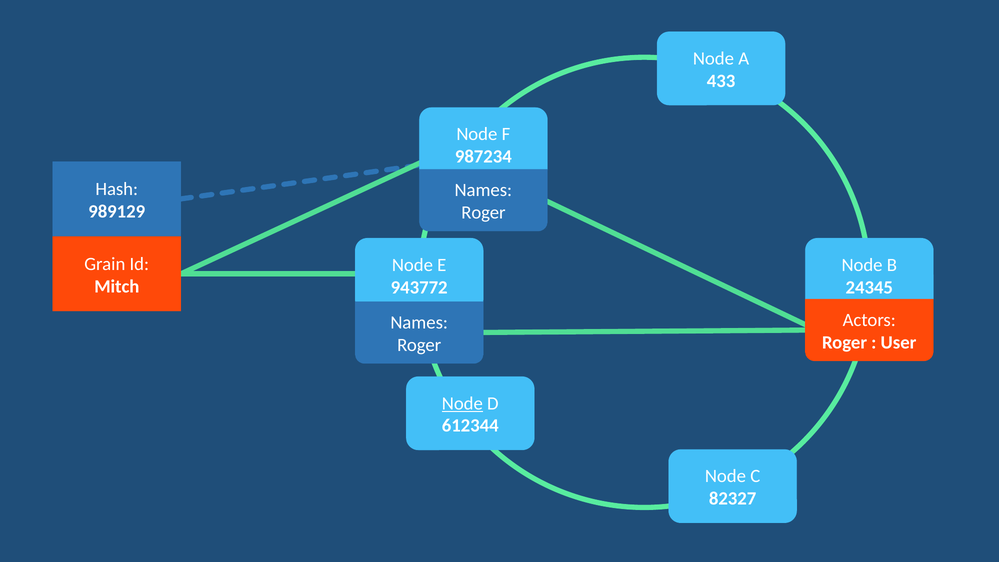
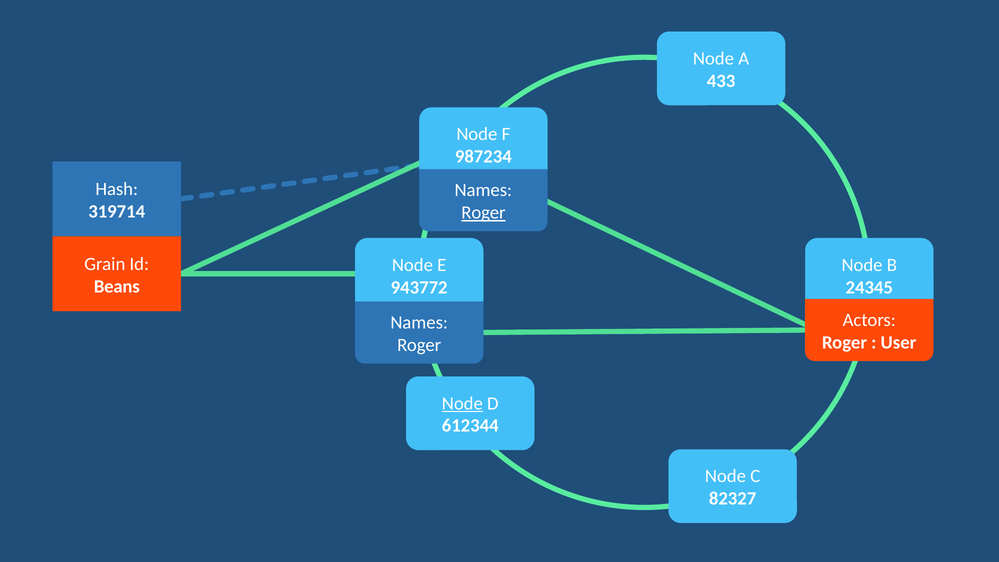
989129: 989129 -> 319714
Roger at (483, 213) underline: none -> present
Mitch: Mitch -> Beans
